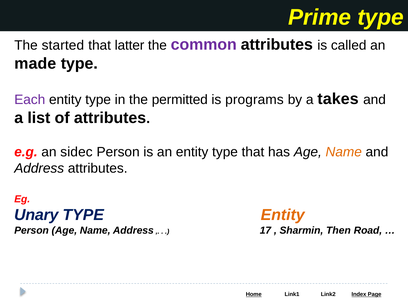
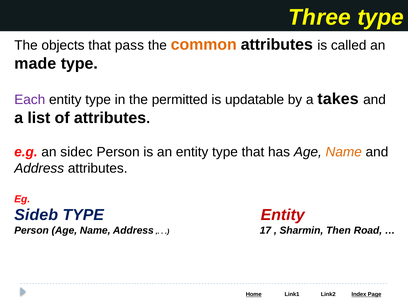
Prime: Prime -> Three
started: started -> objects
latter: latter -> pass
common colour: purple -> orange
programs: programs -> updatable
Unary: Unary -> Sideb
Entity at (283, 215) colour: orange -> red
